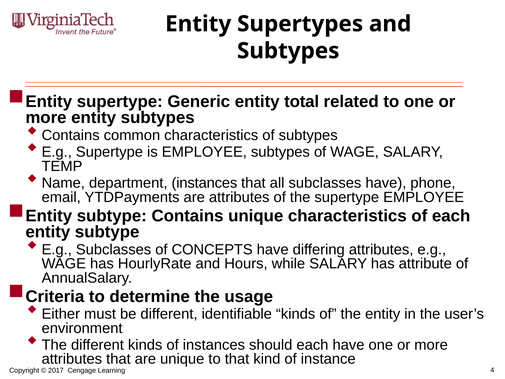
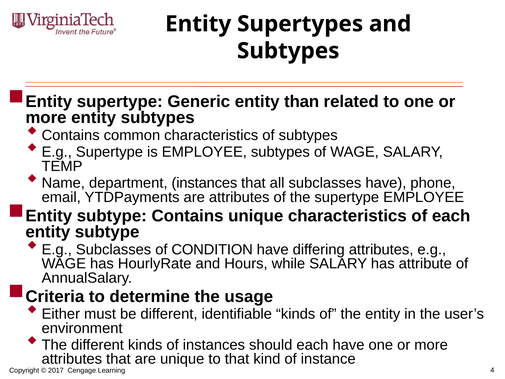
total: total -> than
CONCEPTS: CONCEPTS -> CONDITION
